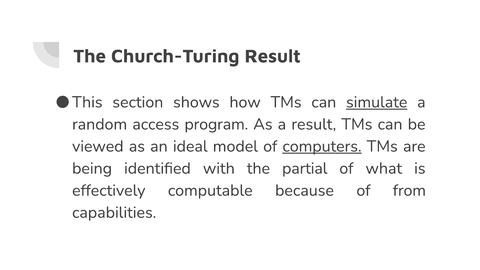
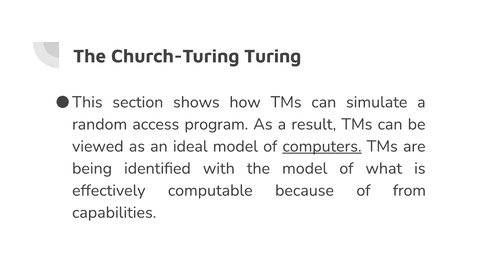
Church-Turing Result: Result -> Turing
simulate underline: present -> none
the partial: partial -> model
